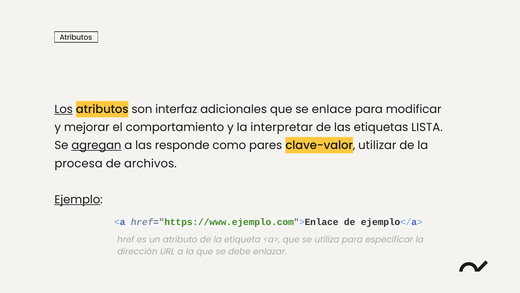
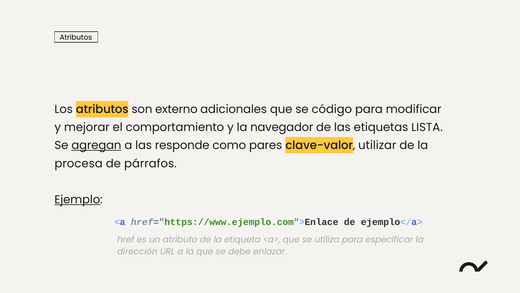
Los underline: present -> none
interfaz: interfaz -> externo
enlace: enlace -> código
interpretar: interpretar -> navegador
archivos: archivos -> párrafos
